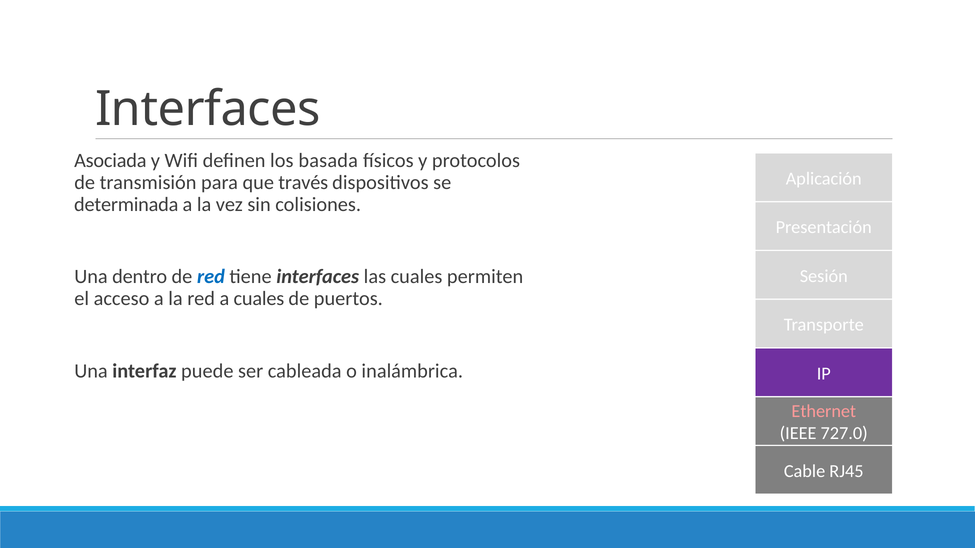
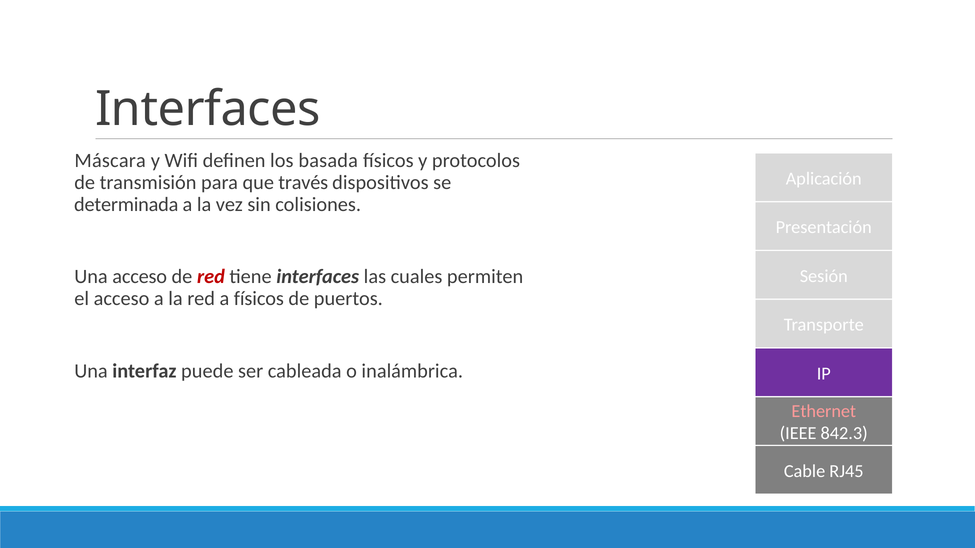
Asociada: Asociada -> Máscara
Una dentro: dentro -> acceso
red at (211, 277) colour: blue -> red
a cuales: cuales -> físicos
727.0: 727.0 -> 842.3
